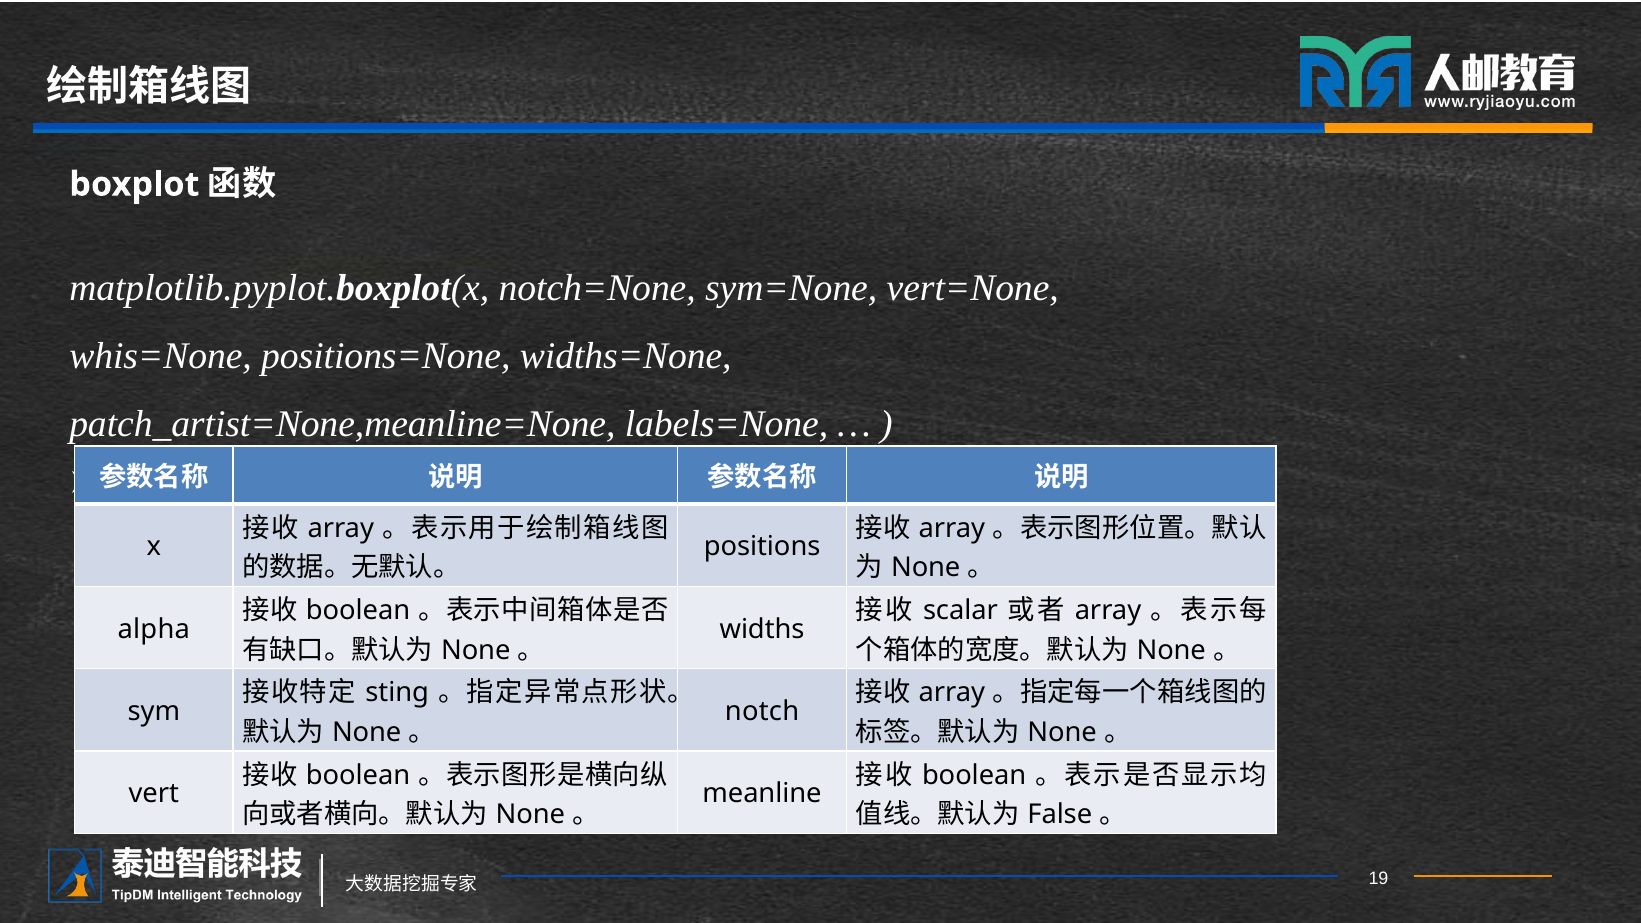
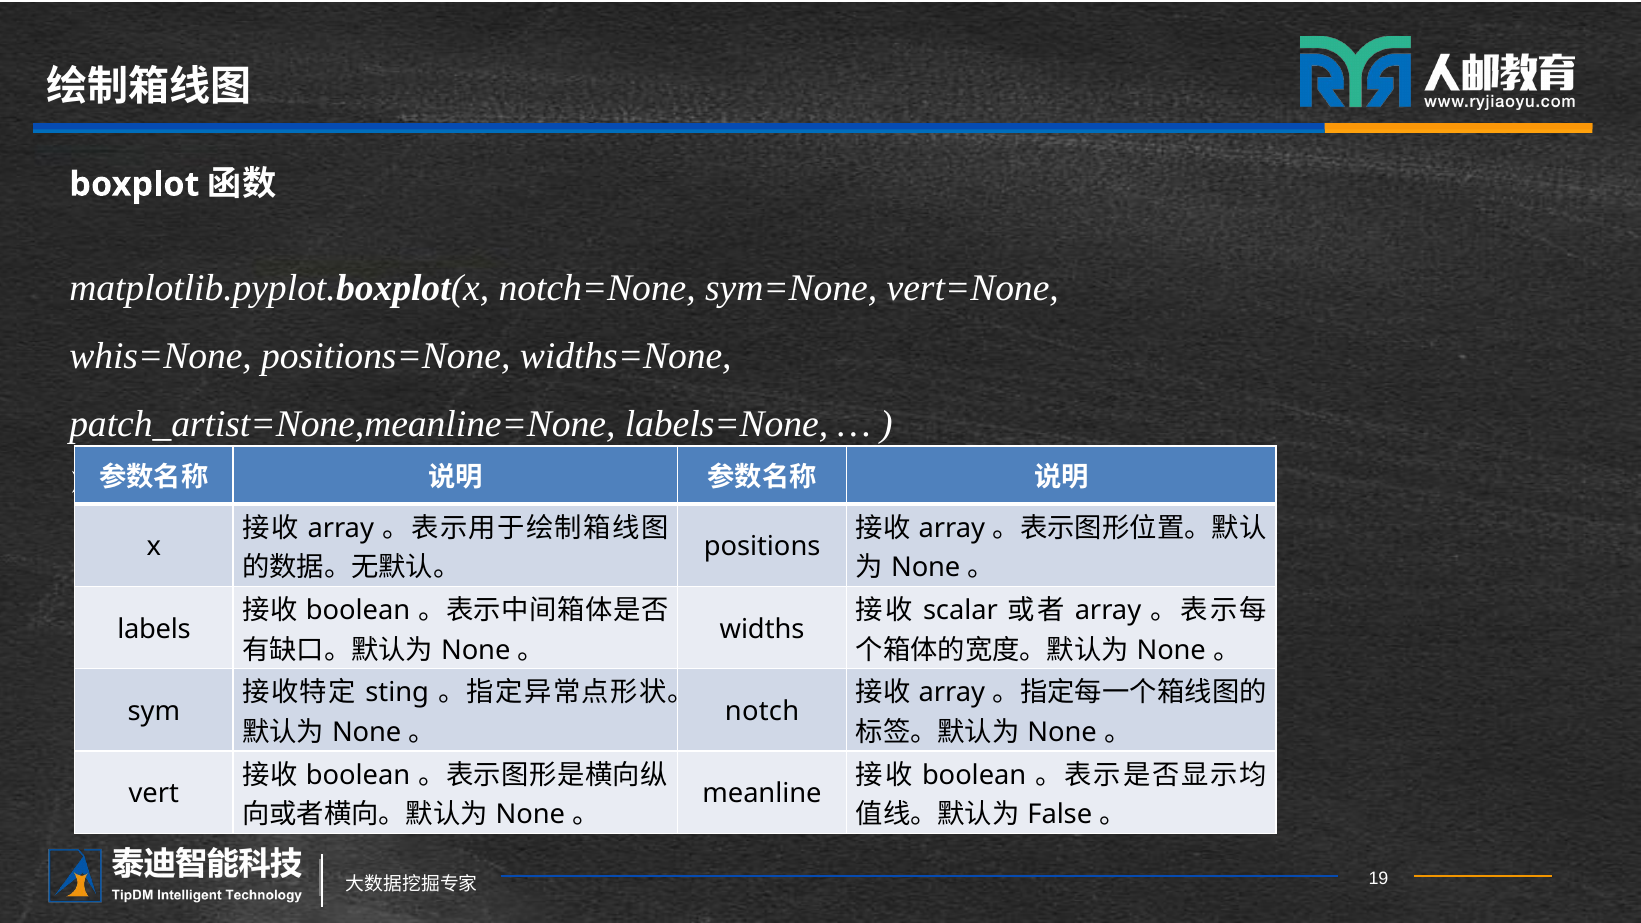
alpha: alpha -> labels
